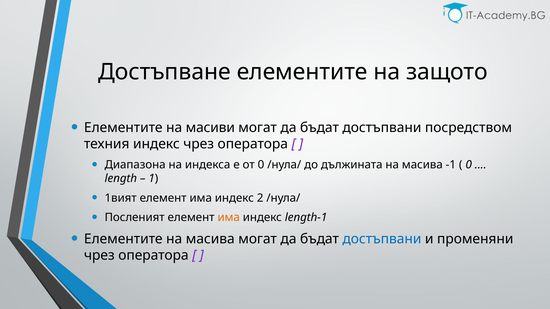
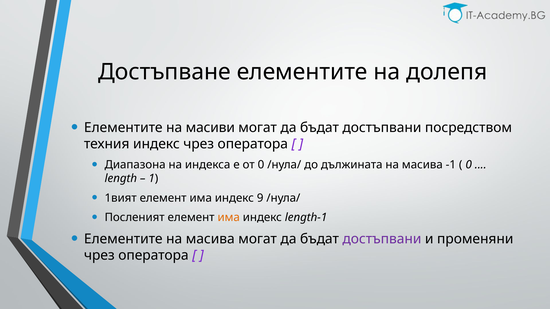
защото: защото -> долепя
2: 2 -> 9
достъпвани at (382, 239) colour: blue -> purple
